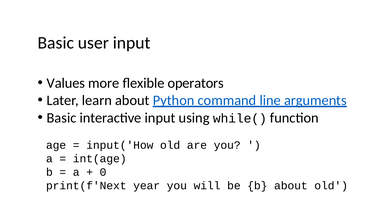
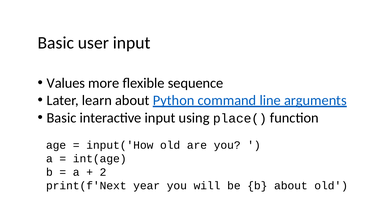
operators: operators -> sequence
while(: while( -> place(
0: 0 -> 2
